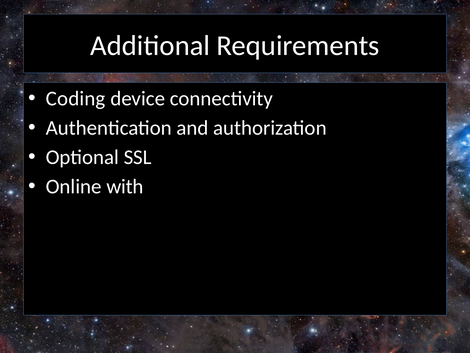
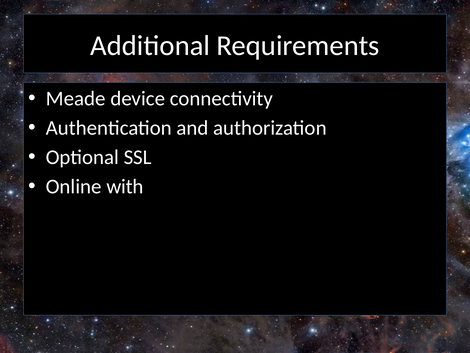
Coding: Coding -> Meade
